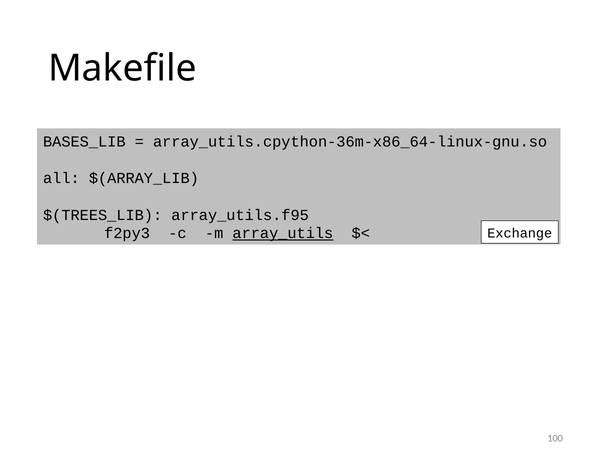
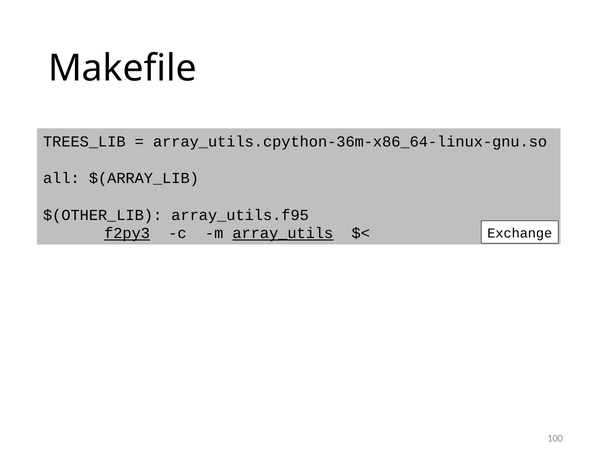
BASES_LIB: BASES_LIB -> TREES_LIB
$(TREES_LIB: $(TREES_LIB -> $(OTHER_LIB
f2py3 underline: none -> present
